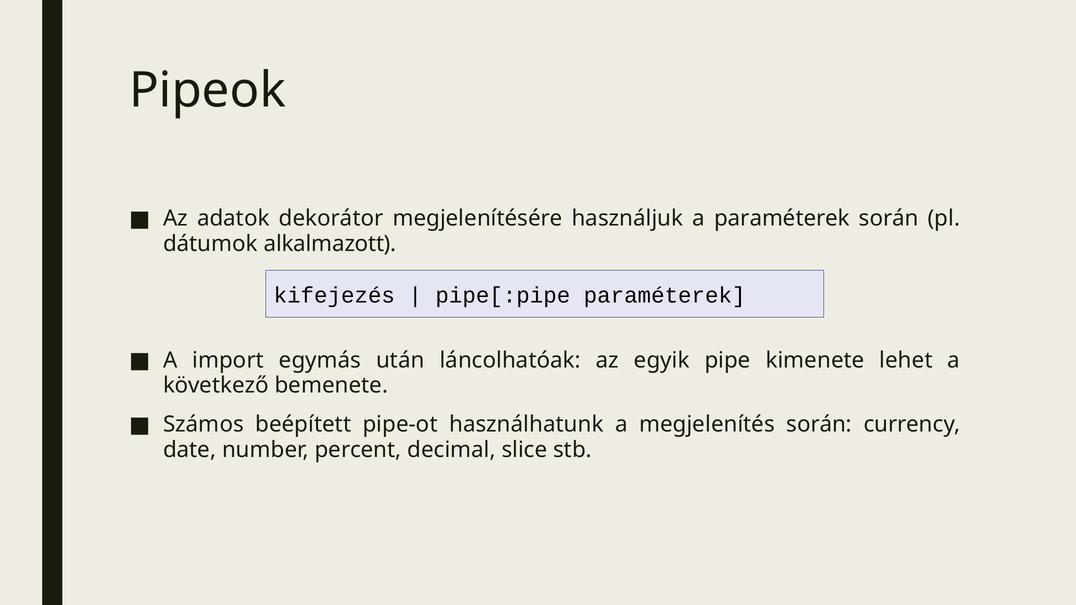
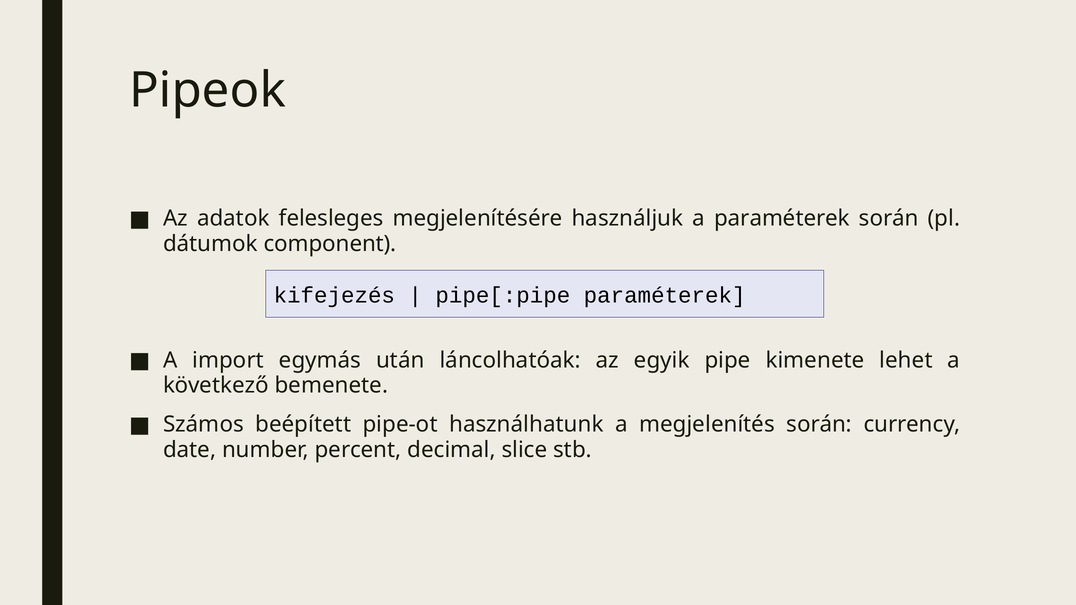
dekorátor: dekorátor -> felesleges
alkalmazott: alkalmazott -> component
